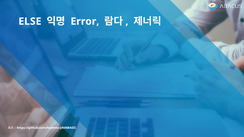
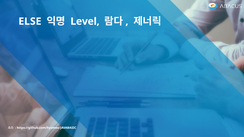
Error: Error -> Level
